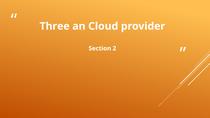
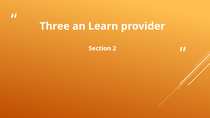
Cloud: Cloud -> Learn
